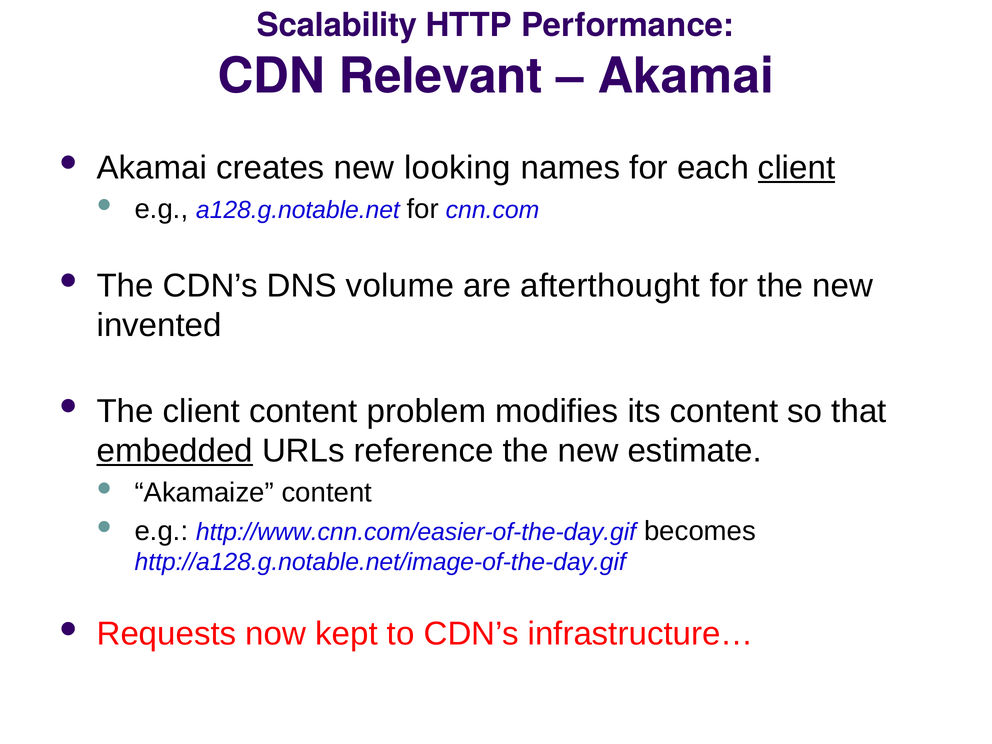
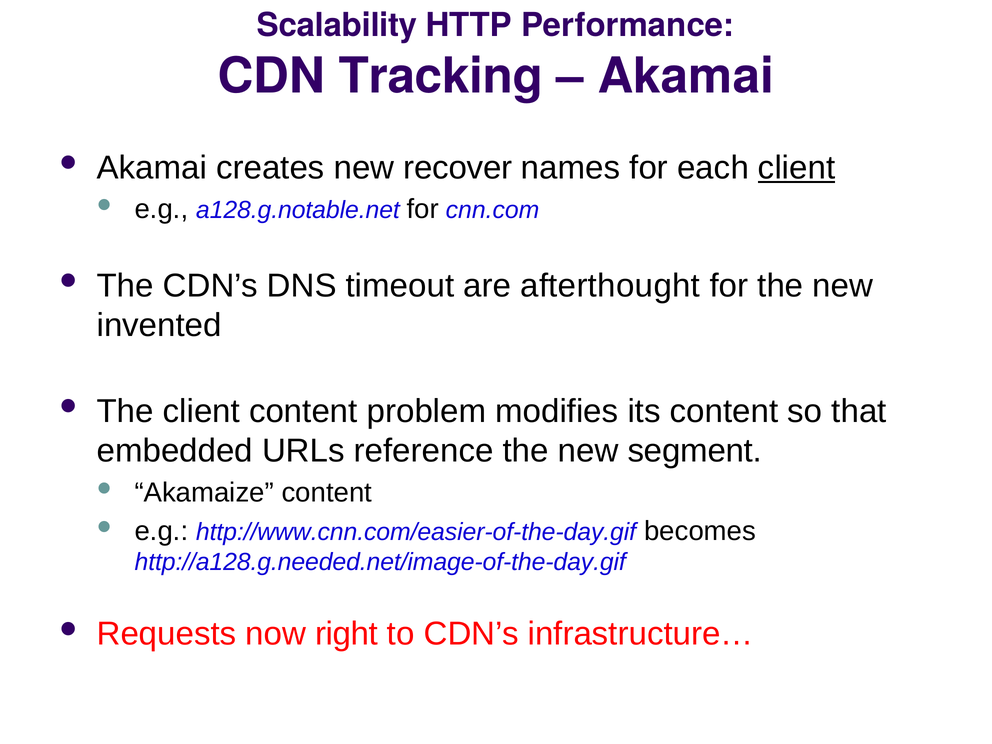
Relevant: Relevant -> Tracking
looking: looking -> recover
volume: volume -> timeout
embedded underline: present -> none
estimate: estimate -> segment
http://a128.g.notable.net/image-of-the-day.gif: http://a128.g.notable.net/image-of-the-day.gif -> http://a128.g.needed.net/image-of-the-day.gif
kept: kept -> right
